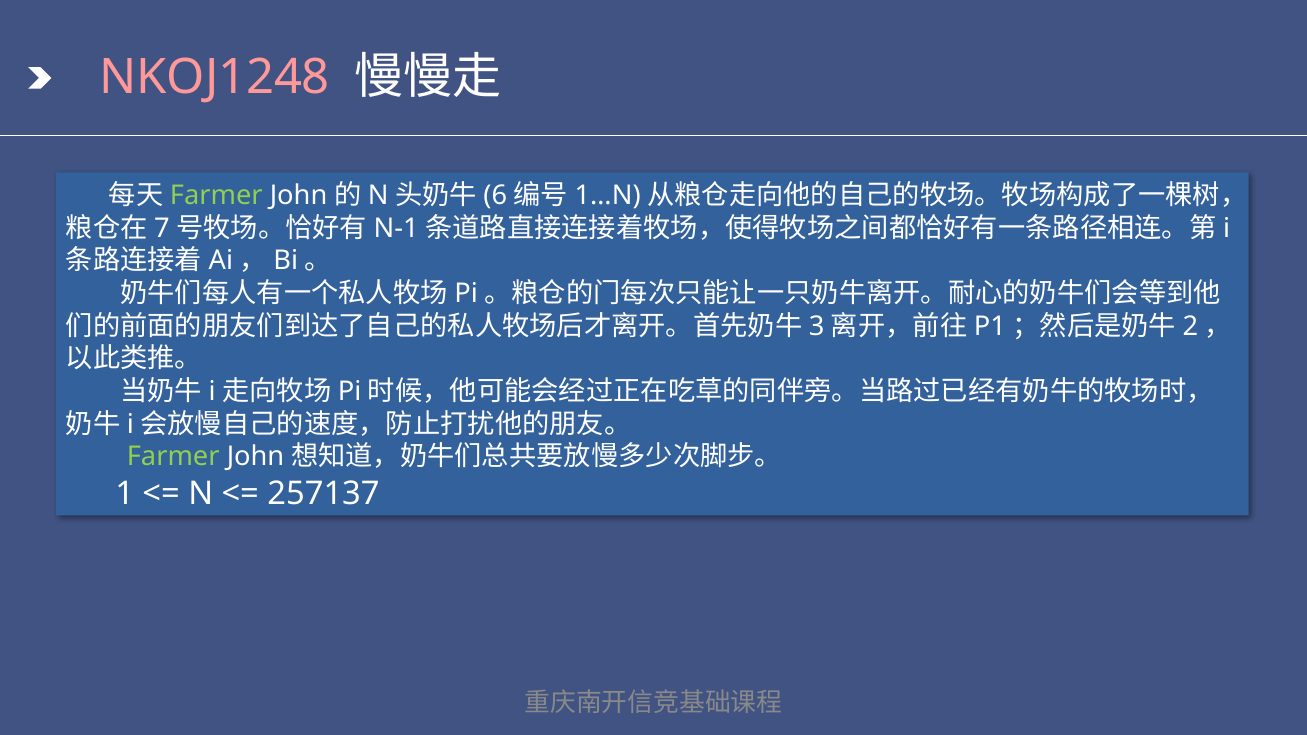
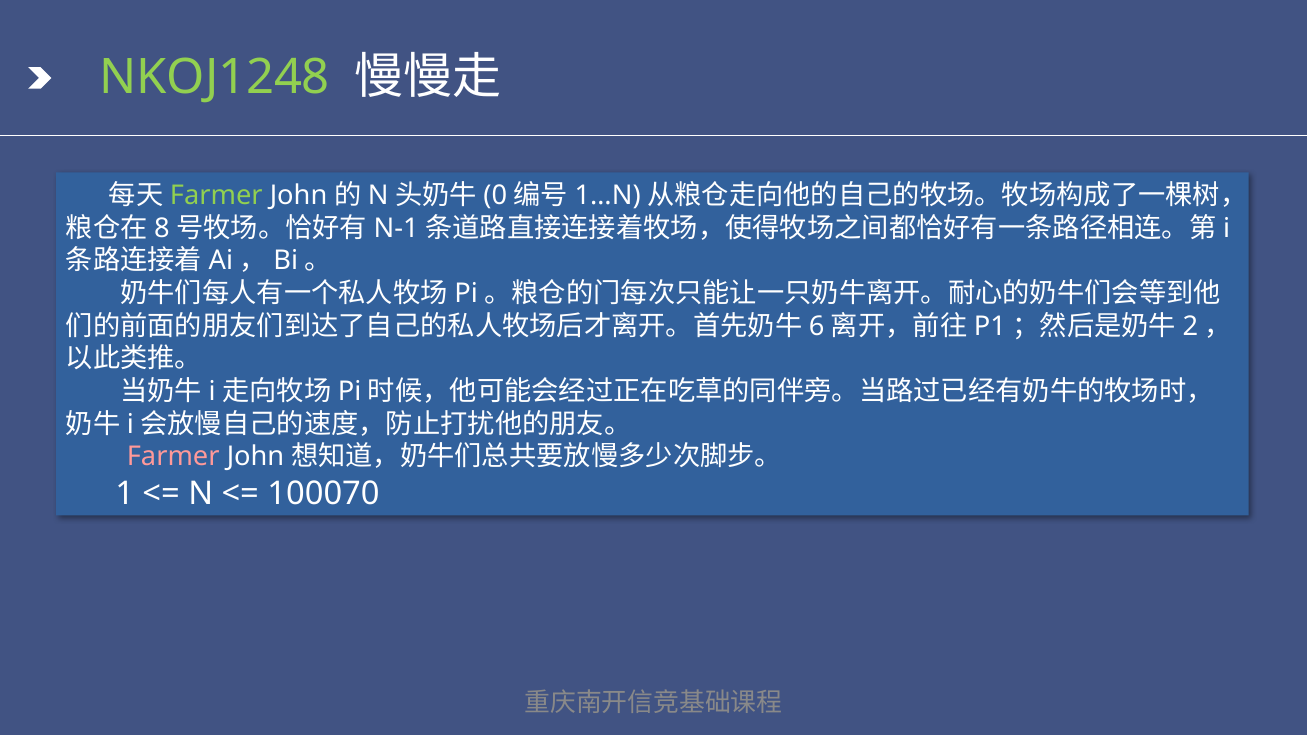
NKOJ1248 colour: pink -> light green
6: 6 -> 0
7: 7 -> 8
3: 3 -> 6
Farmer at (173, 457) colour: light green -> pink
257137: 257137 -> 100070
